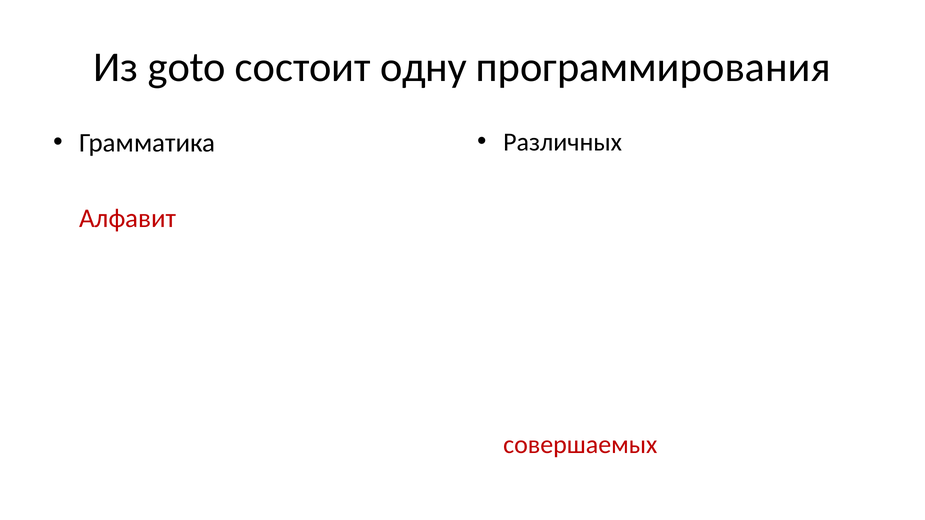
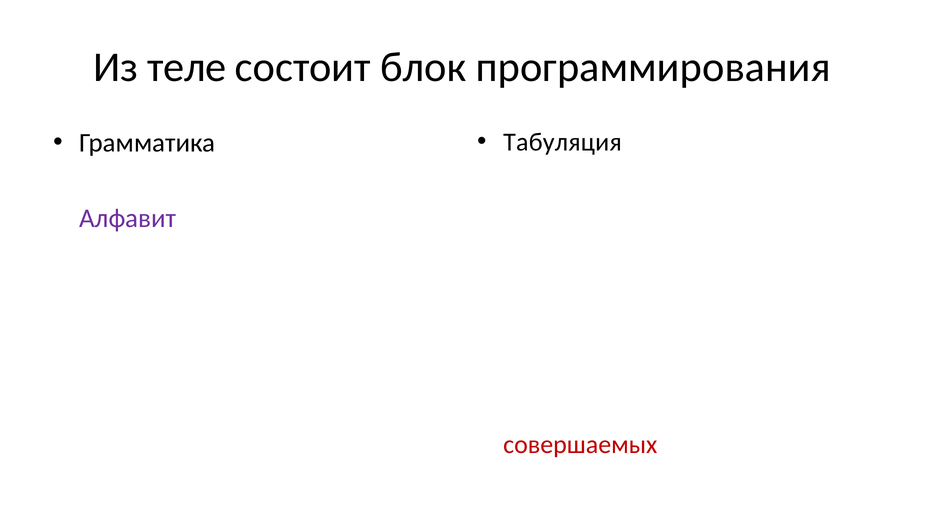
goto: goto -> теле
одну: одну -> блок
Различных: Различных -> Табуляция
Алфавит colour: red -> purple
